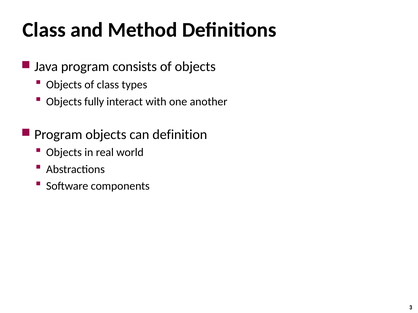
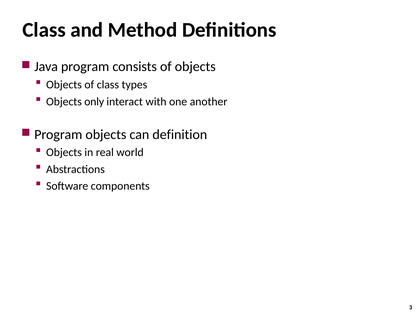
fully: fully -> only
